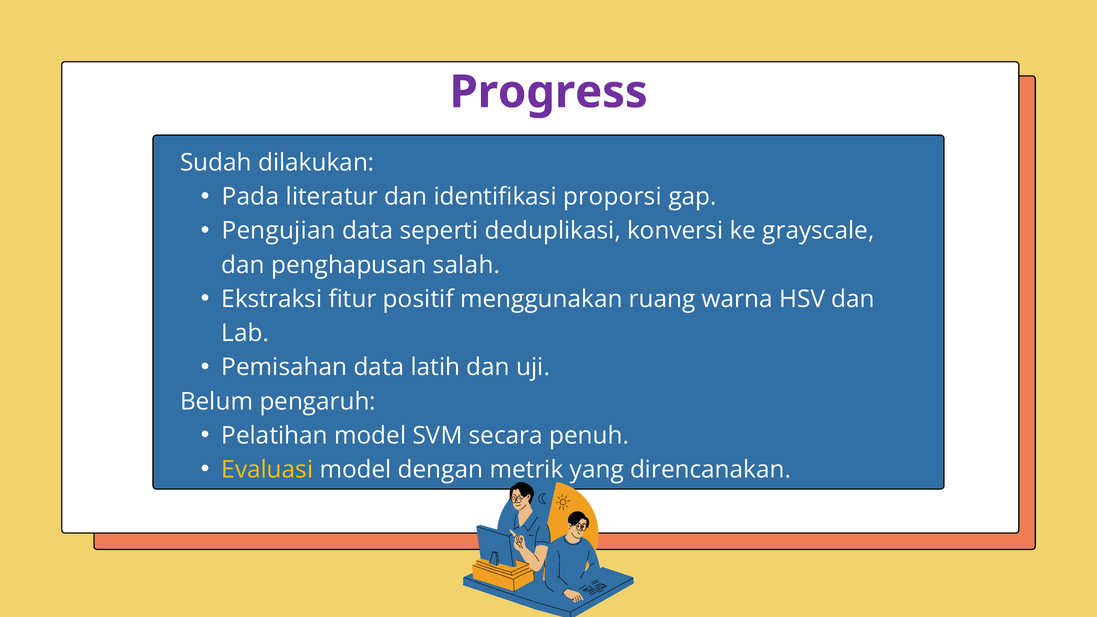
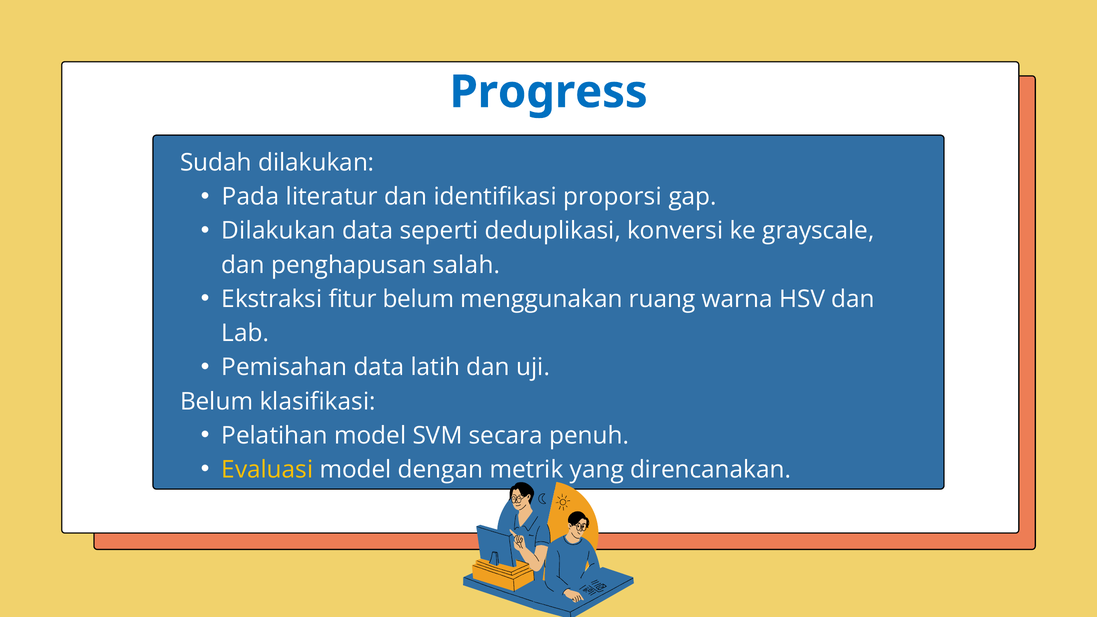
Progress colour: purple -> blue
Pengujian at (279, 231): Pengujian -> Dilakukan
fitur positif: positif -> belum
pengaruh: pengaruh -> klasifikasi
